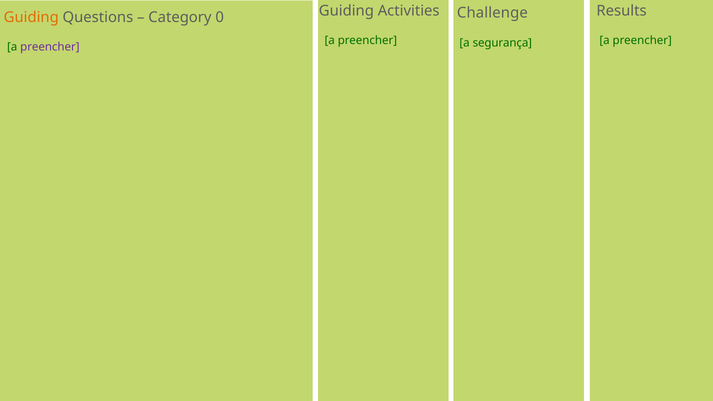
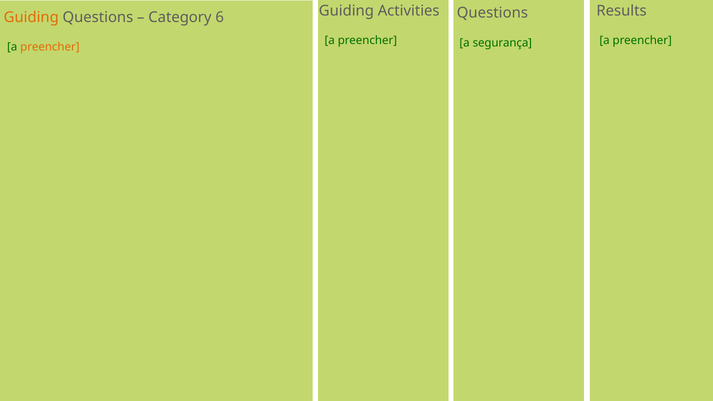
Challenge at (492, 13): Challenge -> Questions
0: 0 -> 6
preencher at (50, 47) colour: purple -> orange
